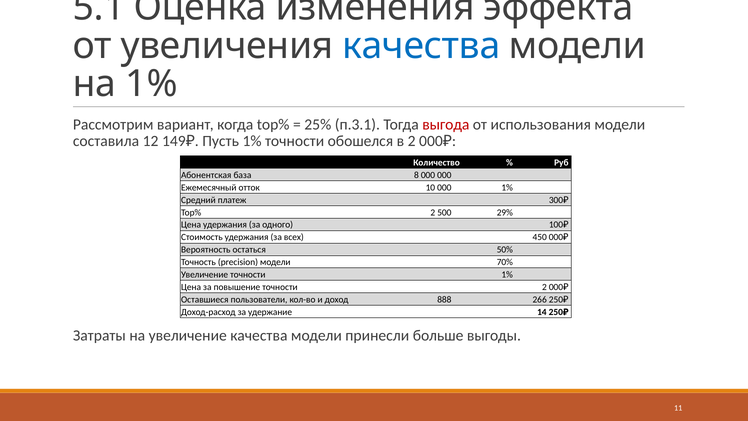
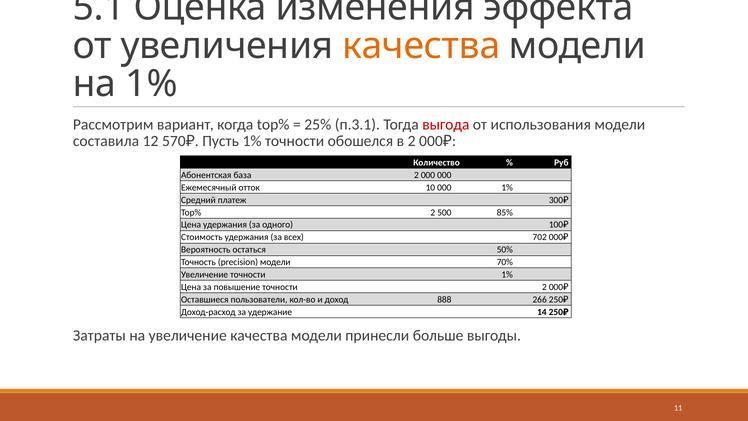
качества at (421, 46) colour: blue -> orange
149: 149 -> 570
база 8: 8 -> 2
29%: 29% -> 85%
450: 450 -> 702
